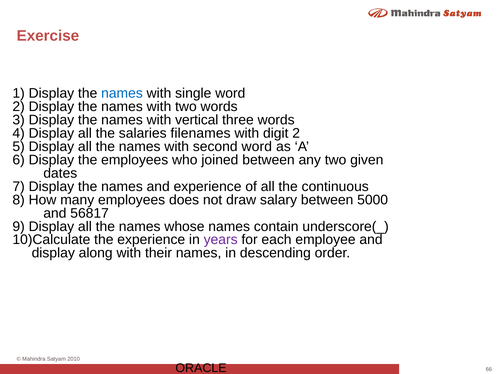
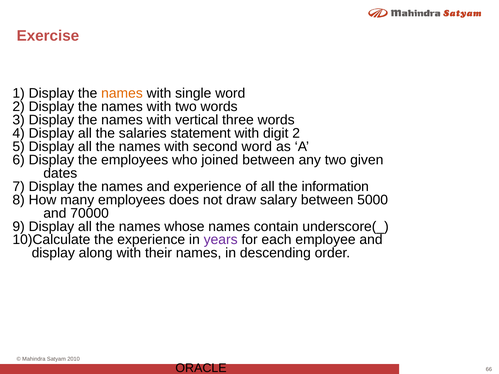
names at (122, 93) colour: blue -> orange
filenames: filenames -> statement
continuous: continuous -> information
56817: 56817 -> 70000
